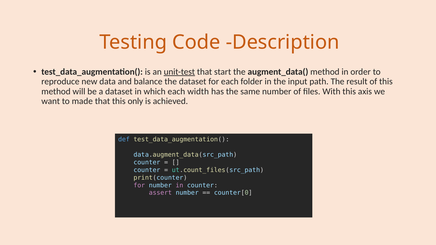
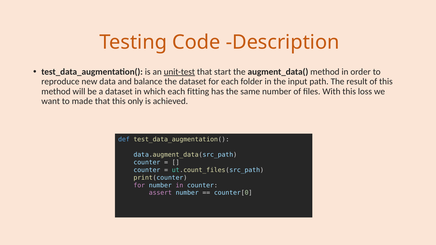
width: width -> fitting
axis: axis -> loss
